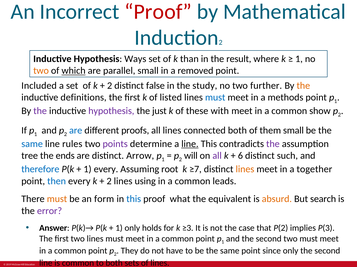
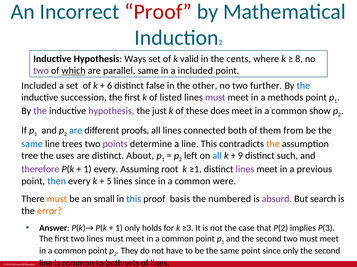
than: than -> valid
result: result -> cents
1 at (299, 59): 1 -> 8
two at (41, 71) colour: orange -> purple
parallel small: small -> same
a removed: removed -> included
2 at (110, 86): 2 -> 6
study: study -> other
the at (303, 86) colour: orange -> blue
definitions: definitions -> succession
must at (215, 98) colour: blue -> purple
with: with -> does
them small: small -> from
rules: rules -> trees
line at (190, 144) underline: present -> none
the at (273, 144) colour: purple -> orange
ends: ends -> uses
Arrow: Arrow -> About
will: will -> left
all at (217, 156) colour: purple -> blue
6: 6 -> 9
therefore colour: blue -> purple
≥7: ≥7 -> ≥1
lines at (245, 170) colour: orange -> purple
together: together -> previous
2 at (109, 182): 2 -> 5
lines using: using -> since
leads: leads -> were
form: form -> small
what: what -> basis
equivalent: equivalent -> numbered
absurd colour: orange -> purple
error colour: purple -> orange
